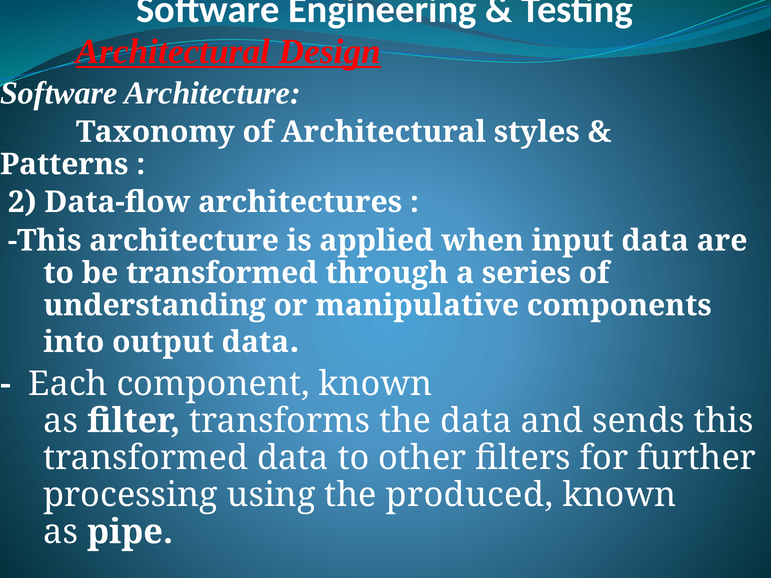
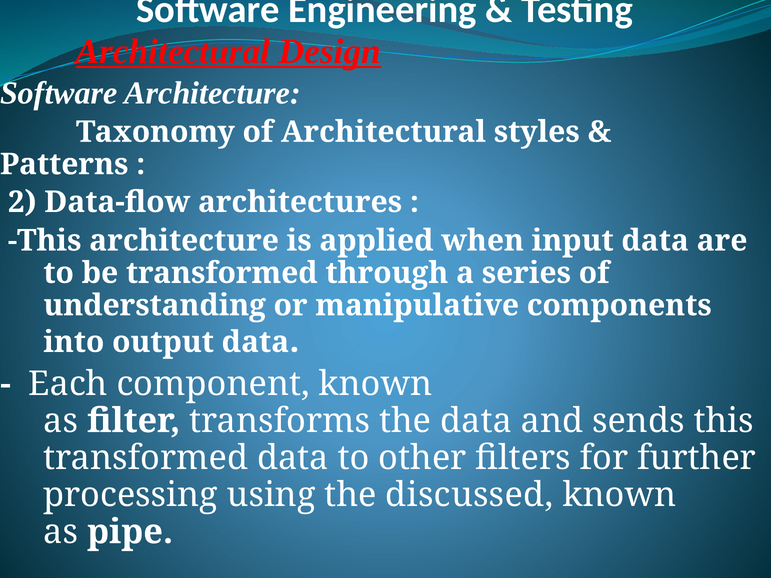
produced: produced -> discussed
